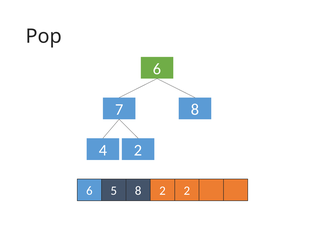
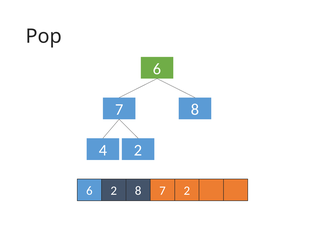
6 5: 5 -> 2
8 2: 2 -> 7
